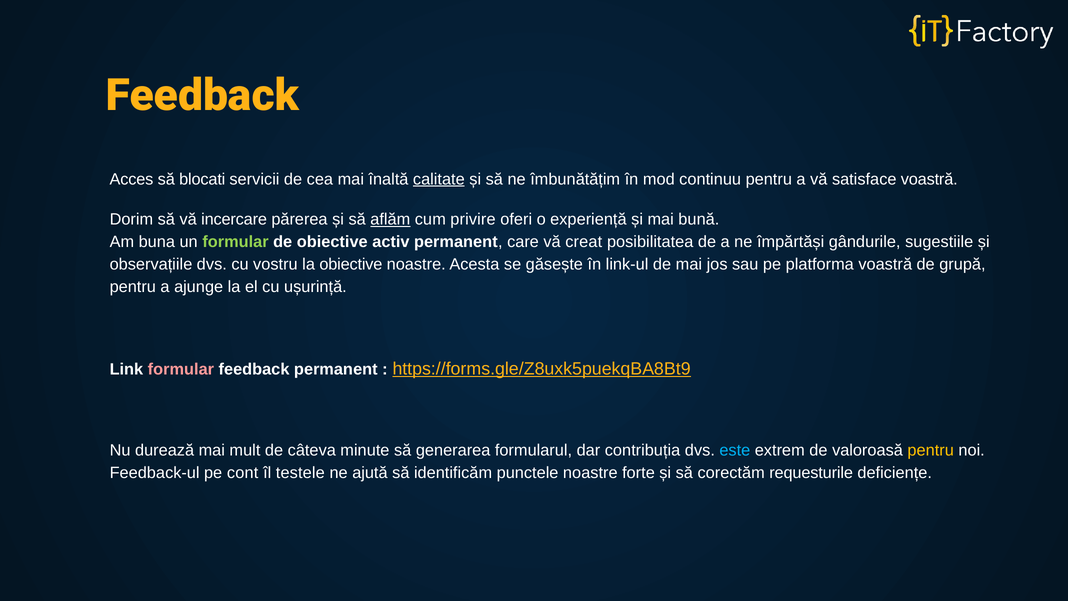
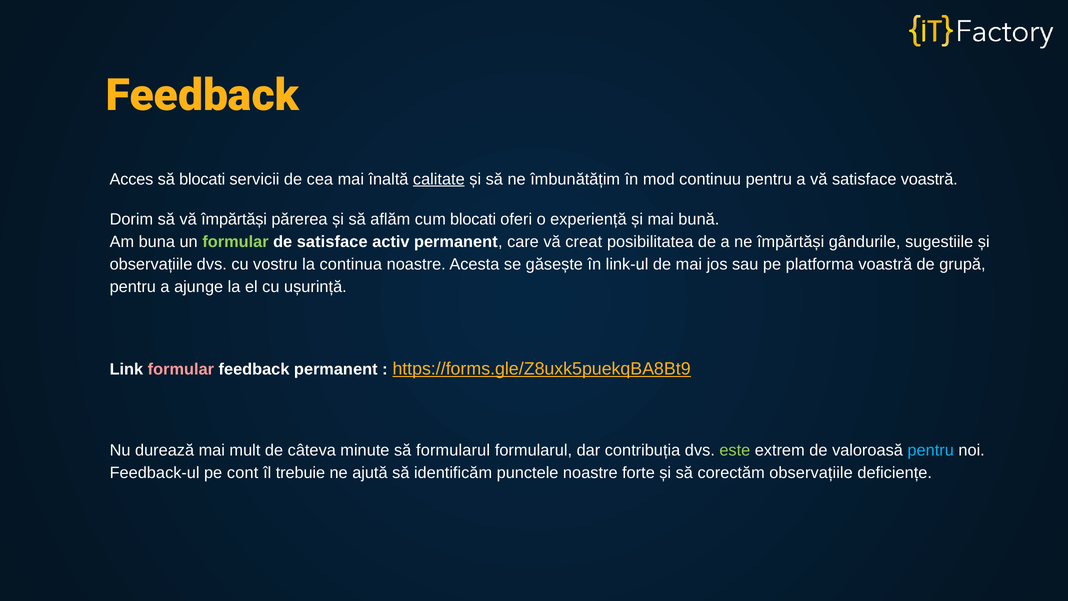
vă incercare: incercare -> împărtăși
aflăm underline: present -> none
cum privire: privire -> blocati
de obiective: obiective -> satisface
la obiective: obiective -> continua
să generarea: generarea -> formularul
este colour: light blue -> light green
pentru at (931, 450) colour: yellow -> light blue
testele: testele -> trebuie
corectăm requesturile: requesturile -> observațiile
